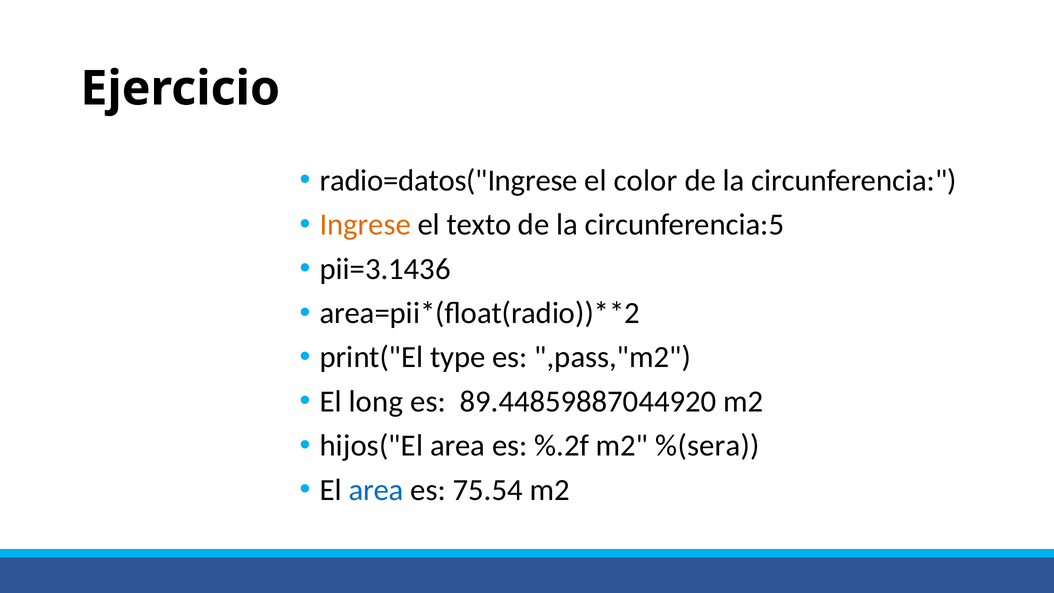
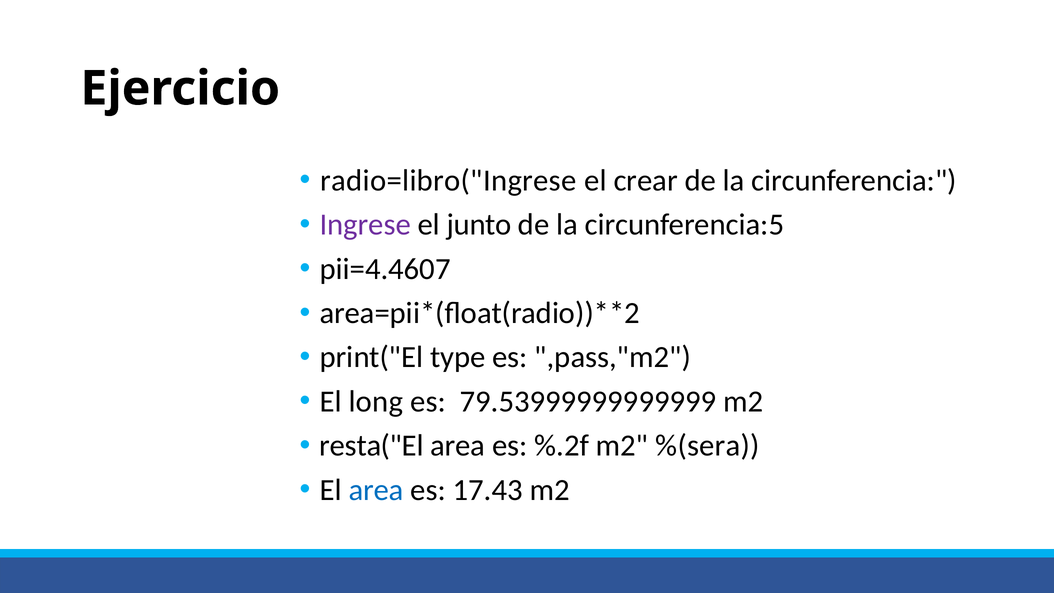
radio=datos("Ingrese: radio=datos("Ingrese -> radio=libro("Ingrese
color: color -> crear
Ingrese colour: orange -> purple
texto: texto -> junto
pii=3.1436: pii=3.1436 -> pii=4.4607
89.44859887044920: 89.44859887044920 -> 79.53999999999999
hijos("El: hijos("El -> resta("El
75.54: 75.54 -> 17.43
